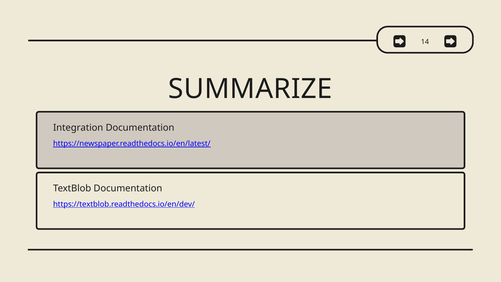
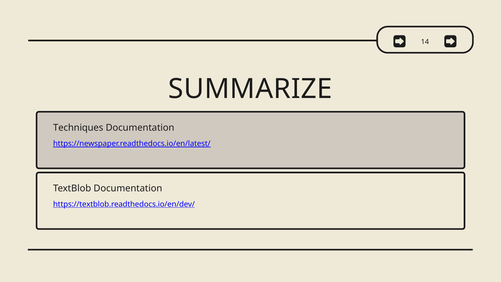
Integration: Integration -> Techniques
